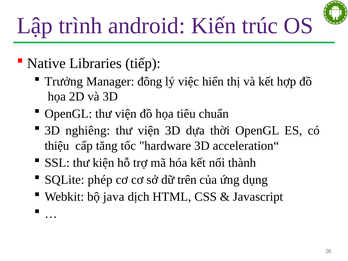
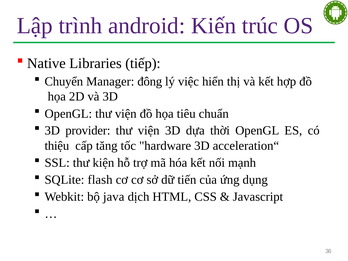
Trưởng: Trưởng -> Chuyển
nghiêng: nghiêng -> provider
thành: thành -> mạnh
phép: phép -> flash
trên: trên -> tiến
